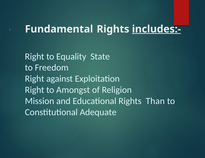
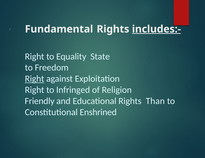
Right at (35, 79) underline: none -> present
Amongst: Amongst -> Infringed
Mission: Mission -> Friendly
Adequate: Adequate -> Enshrined
